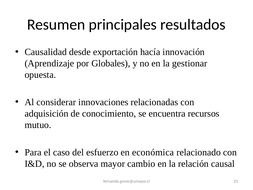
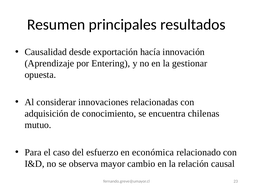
Globales: Globales -> Entering
recursos: recursos -> chilenas
